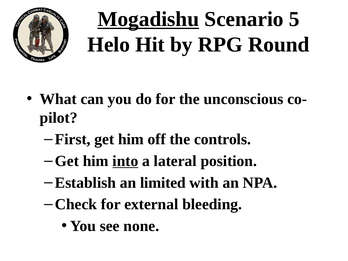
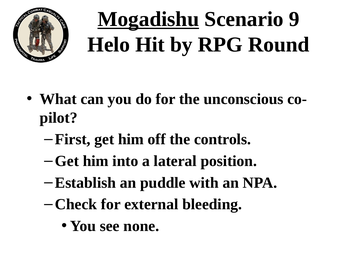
5: 5 -> 9
into underline: present -> none
limited: limited -> puddle
